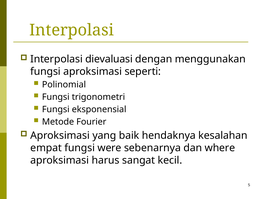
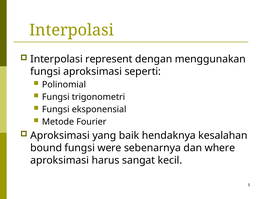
dievaluasi: dievaluasi -> represent
empat: empat -> bound
